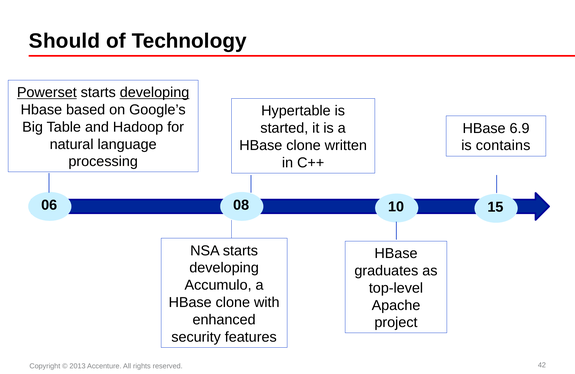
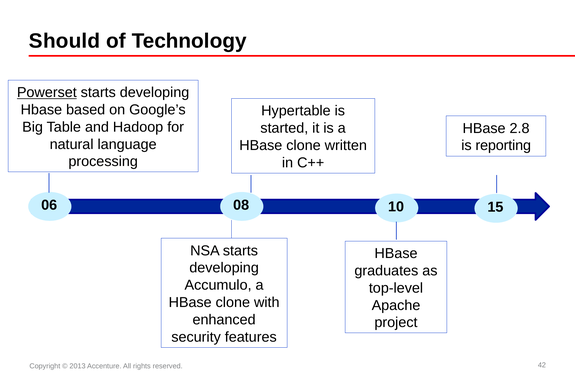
developing at (155, 92) underline: present -> none
6.9: 6.9 -> 2.8
contains: contains -> reporting
